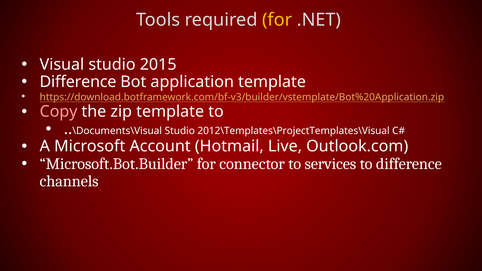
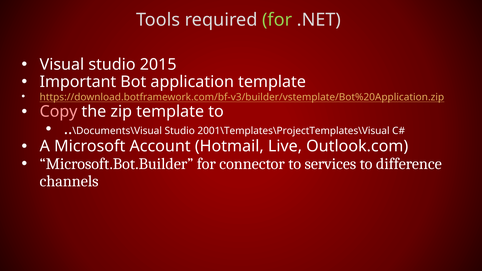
for at (277, 20) colour: yellow -> light green
Difference at (78, 82): Difference -> Important
2012\Templates\ProjectTemplates\Visual: 2012\Templates\ProjectTemplates\Visual -> 2001\Templates\ProjectTemplates\Visual
